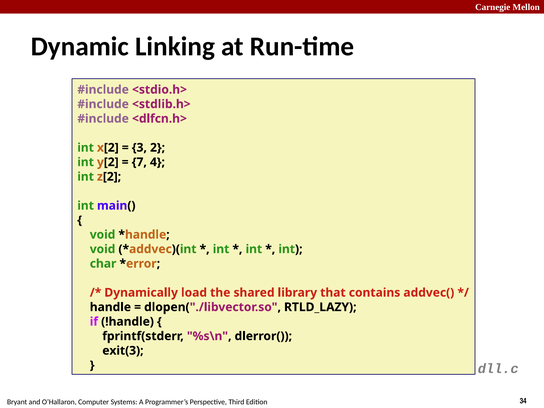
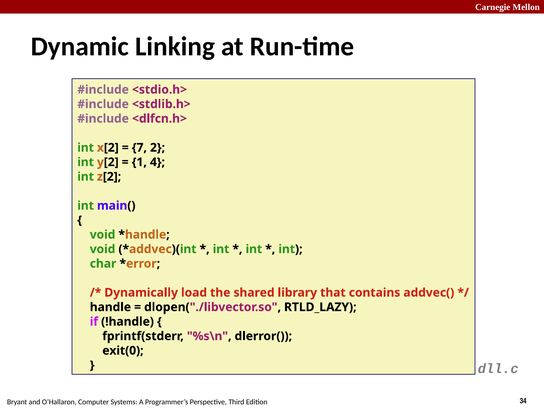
3: 3 -> 7
7: 7 -> 1
exit(3: exit(3 -> exit(0
